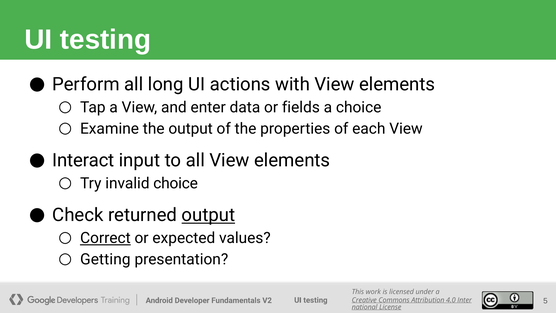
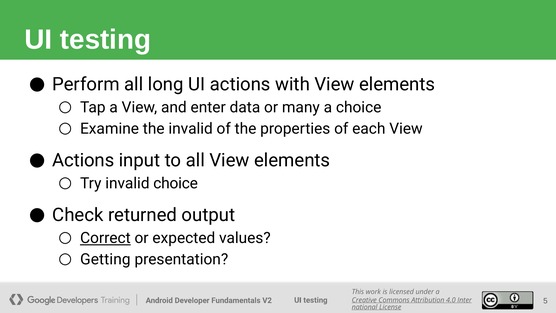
fields: fields -> many
the output: output -> invalid
Interact at (83, 160): Interact -> Actions
output at (208, 215) underline: present -> none
